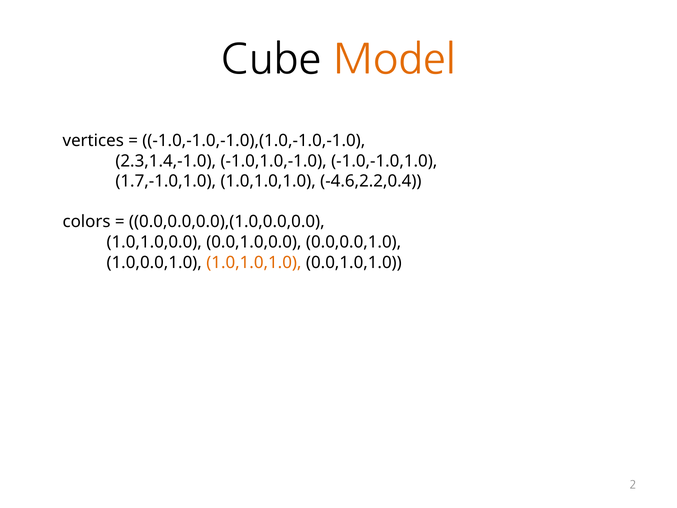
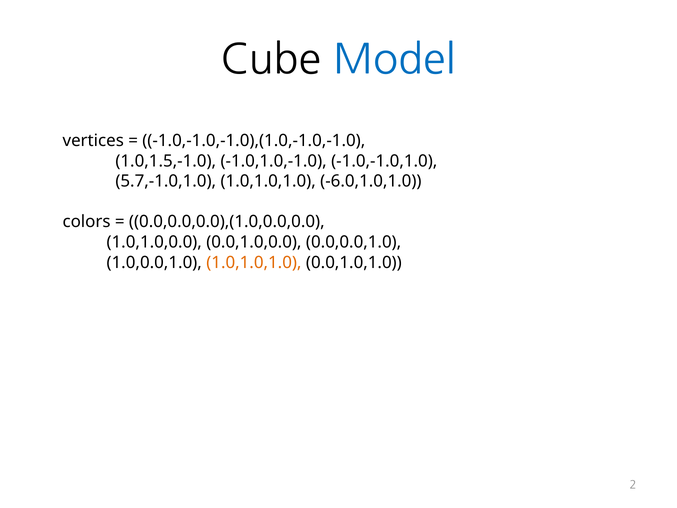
Model colour: orange -> blue
2.3,1.4,-1.0: 2.3,1.4,-1.0 -> 1.0,1.5,-1.0
1.7,-1.0,1.0: 1.7,-1.0,1.0 -> 5.7,-1.0,1.0
-4.6,2.2,0.4: -4.6,2.2,0.4 -> -6.0,1.0,1.0
